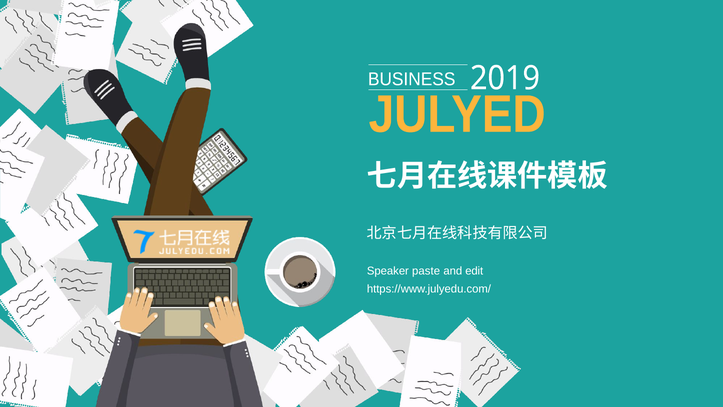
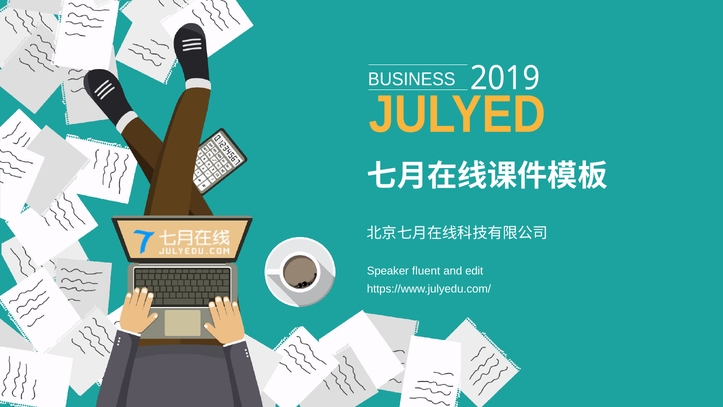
paste: paste -> fluent
